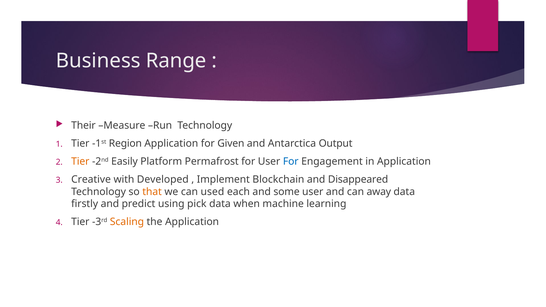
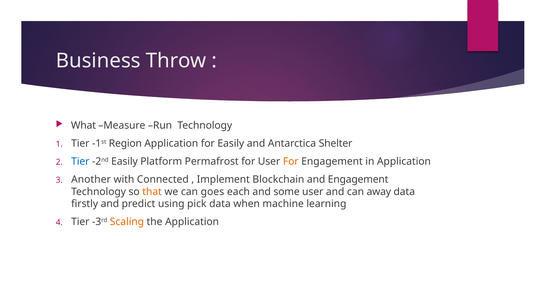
Range: Range -> Throw
Their: Their -> What
for Given: Given -> Easily
Output: Output -> Shelter
Tier at (80, 161) colour: orange -> blue
For at (291, 161) colour: blue -> orange
Creative: Creative -> Another
Developed: Developed -> Connected
and Disappeared: Disappeared -> Engagement
used: used -> goes
